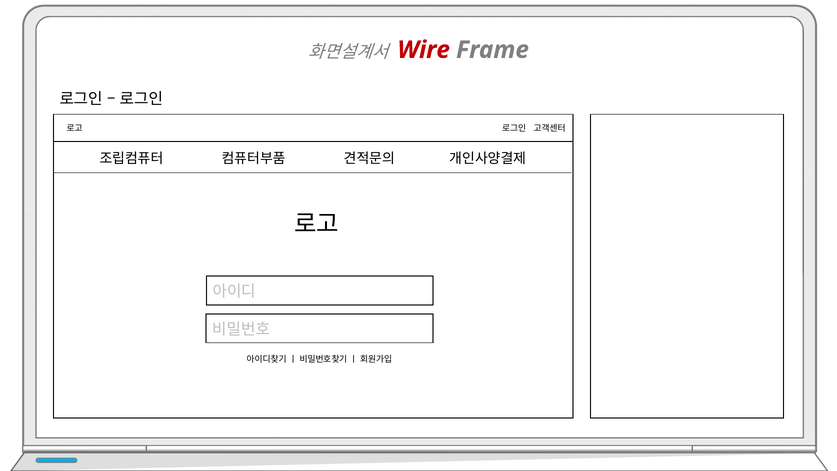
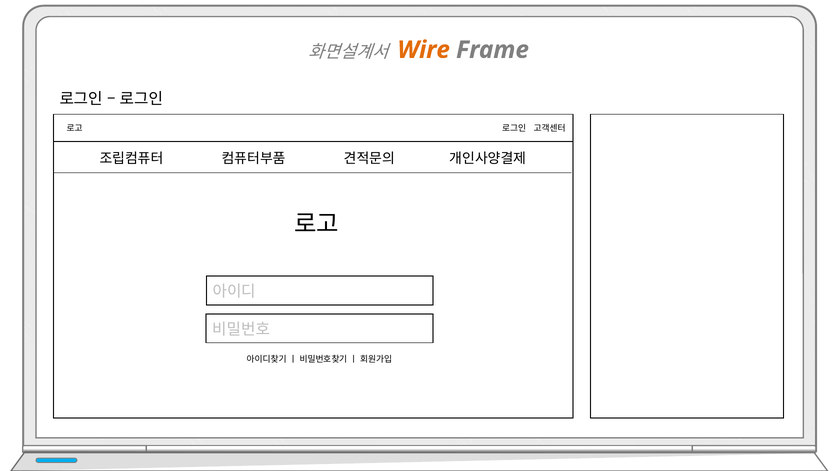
Wire colour: red -> orange
